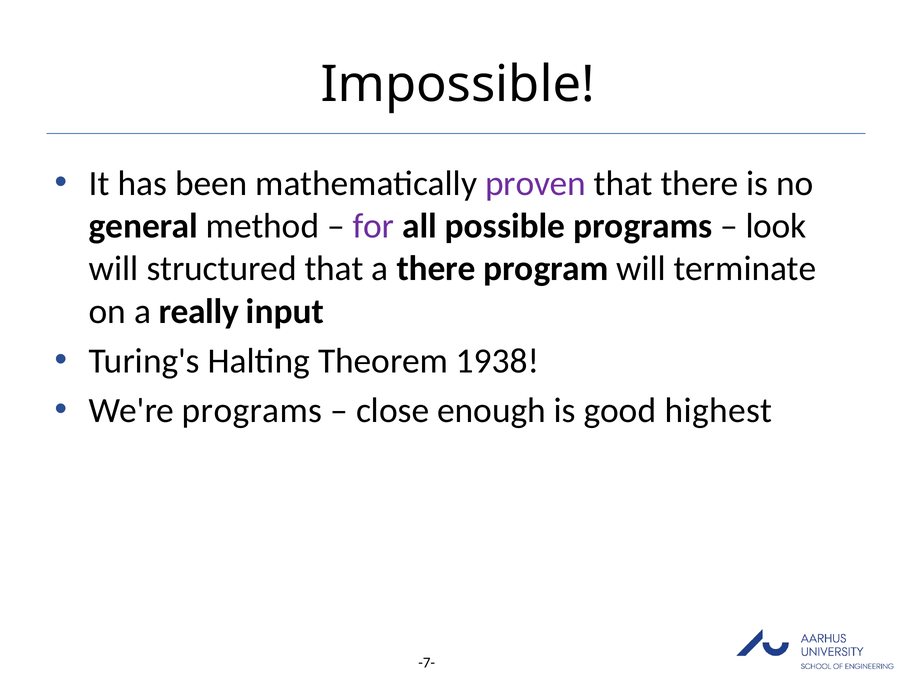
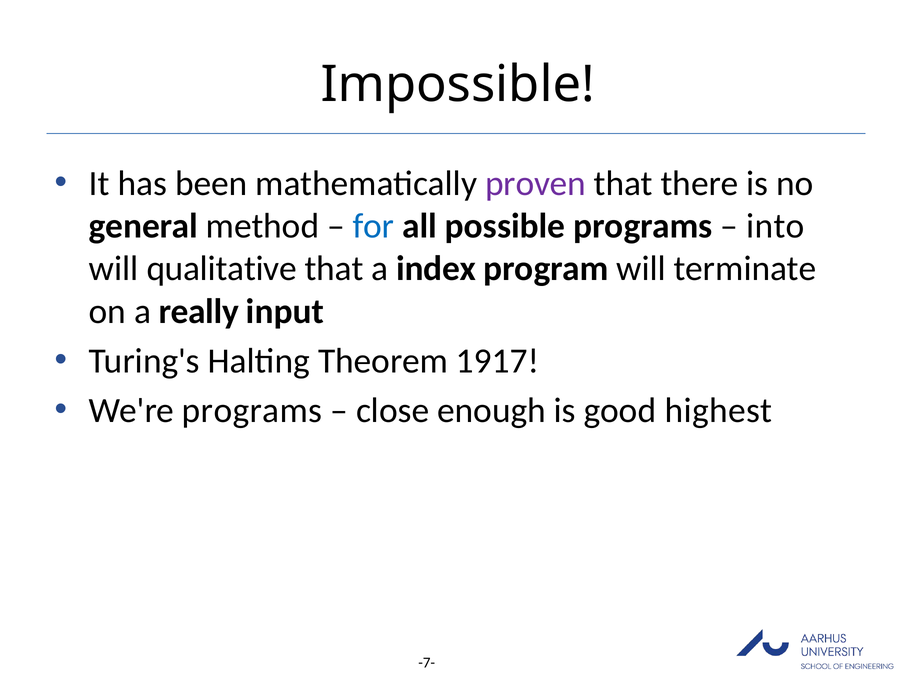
for colour: purple -> blue
look: look -> into
structured: structured -> qualitative
a there: there -> index
1938: 1938 -> 1917
